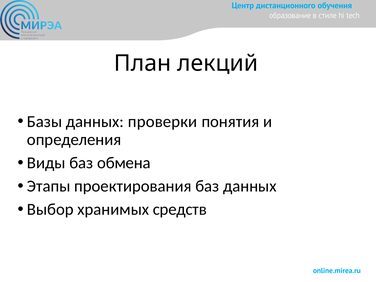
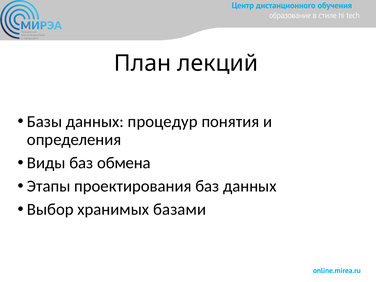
проверки: проверки -> процедур
средств: средств -> базами
